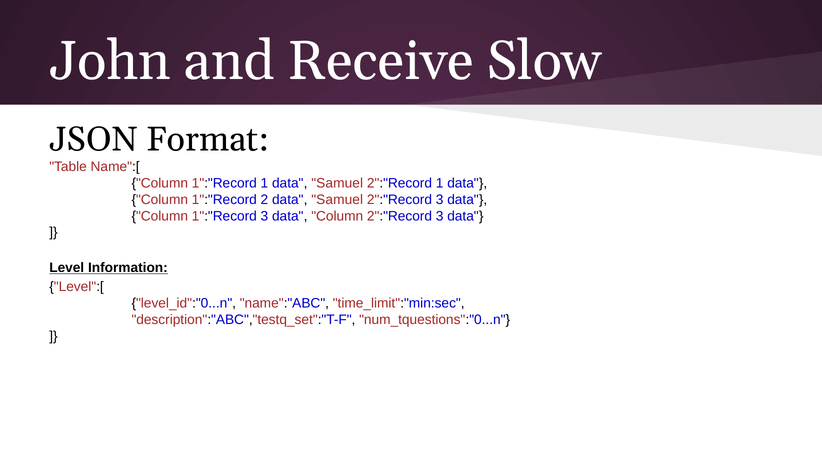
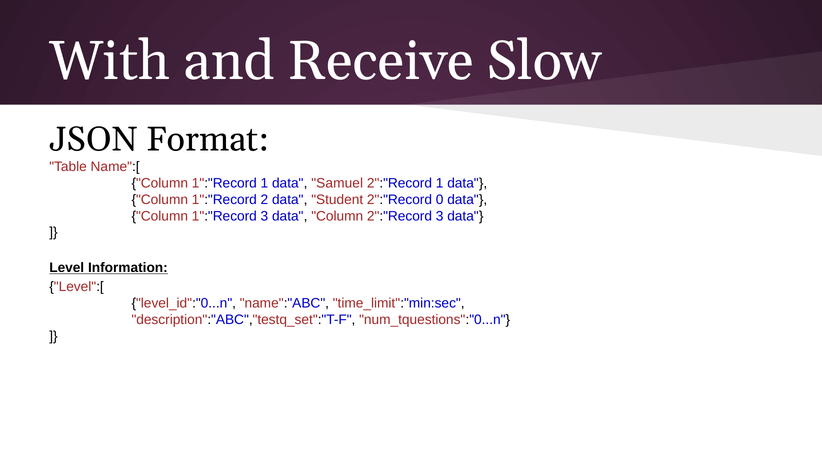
John: John -> With
2 data Samuel: Samuel -> Student
3 at (440, 199): 3 -> 0
